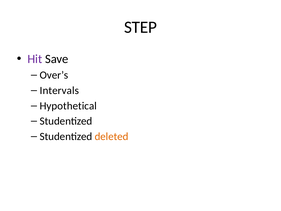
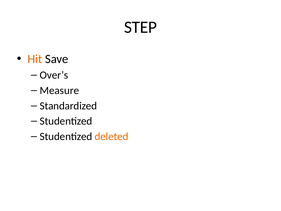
Hit colour: purple -> orange
Intervals: Intervals -> Measure
Hypothetical: Hypothetical -> Standardized
